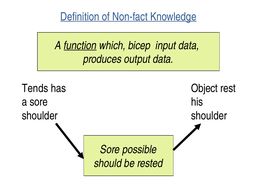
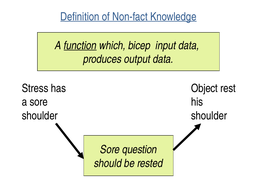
Tends: Tends -> Stress
possible: possible -> question
